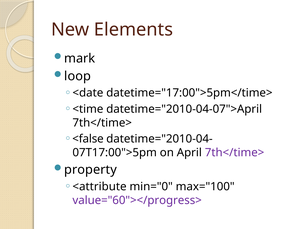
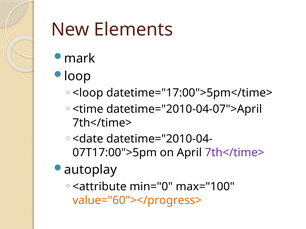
<date: <date -> <loop
<false: <false -> <date
property: property -> autoplay
value="60"></progress> colour: purple -> orange
